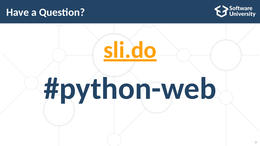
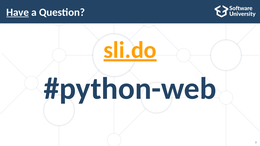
Have underline: none -> present
